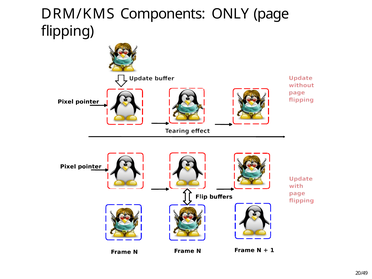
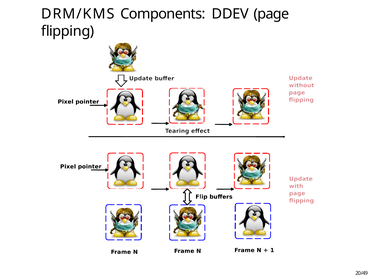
ONLY: ONLY -> DDEV
